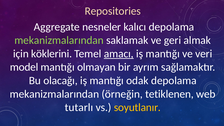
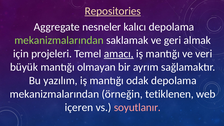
Repositories underline: none -> present
köklerini: köklerini -> projeleri
model: model -> büyük
olacağı: olacağı -> yazılım
tutarlı: tutarlı -> içeren
soyutlanır colour: yellow -> pink
